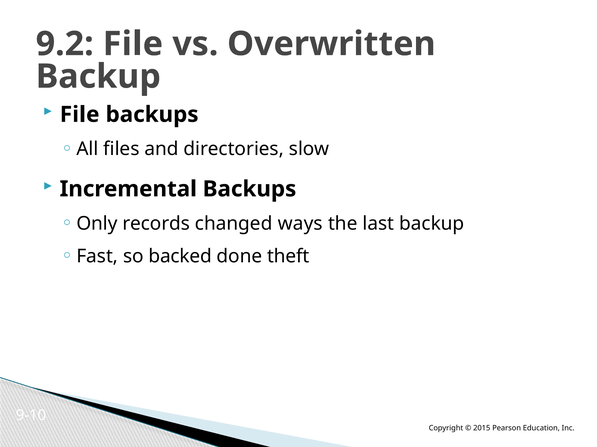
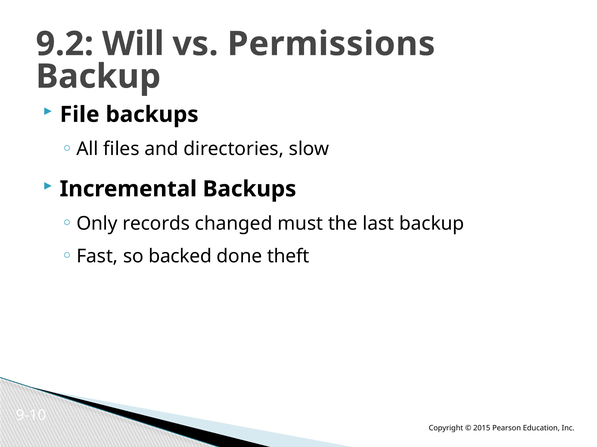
9.2 File: File -> Will
Overwritten: Overwritten -> Permissions
ways: ways -> must
